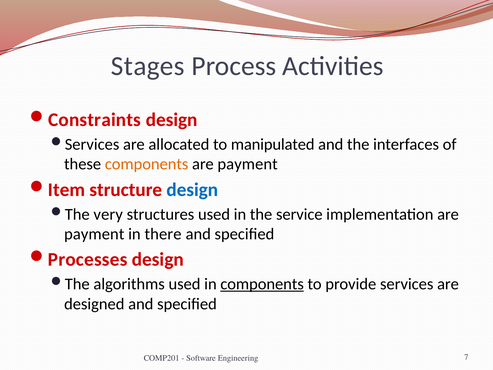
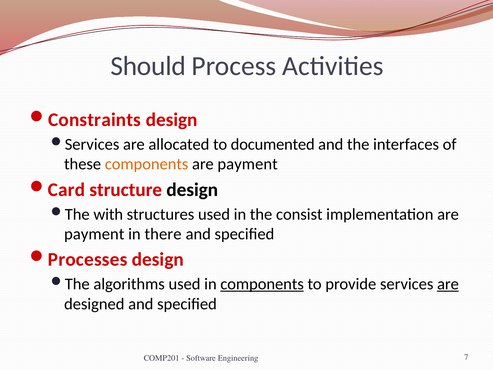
Stages: Stages -> Should
manipulated: manipulated -> documented
Item: Item -> Card
design at (192, 190) colour: blue -> black
very: very -> with
service: service -> consist
are at (448, 284) underline: none -> present
